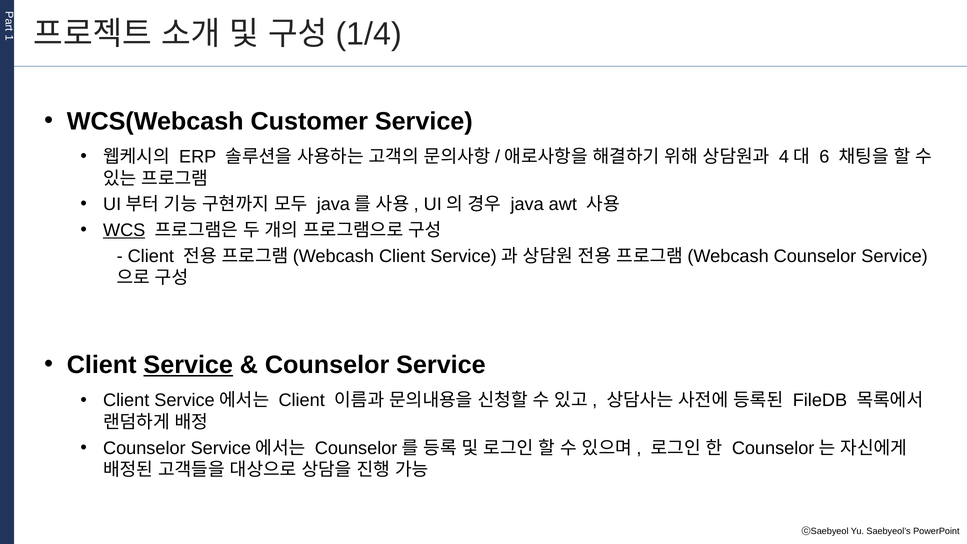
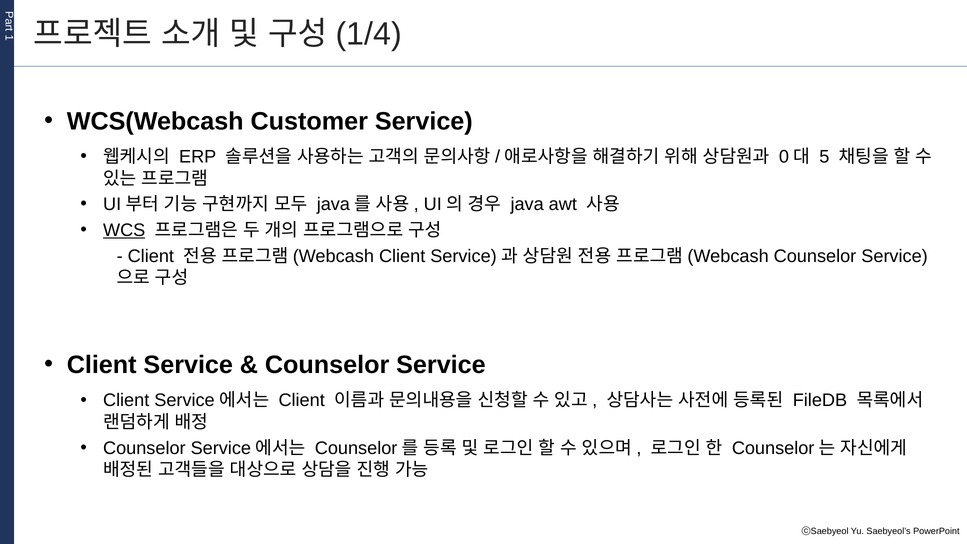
4: 4 -> 0
6: 6 -> 5
Service at (188, 365) underline: present -> none
